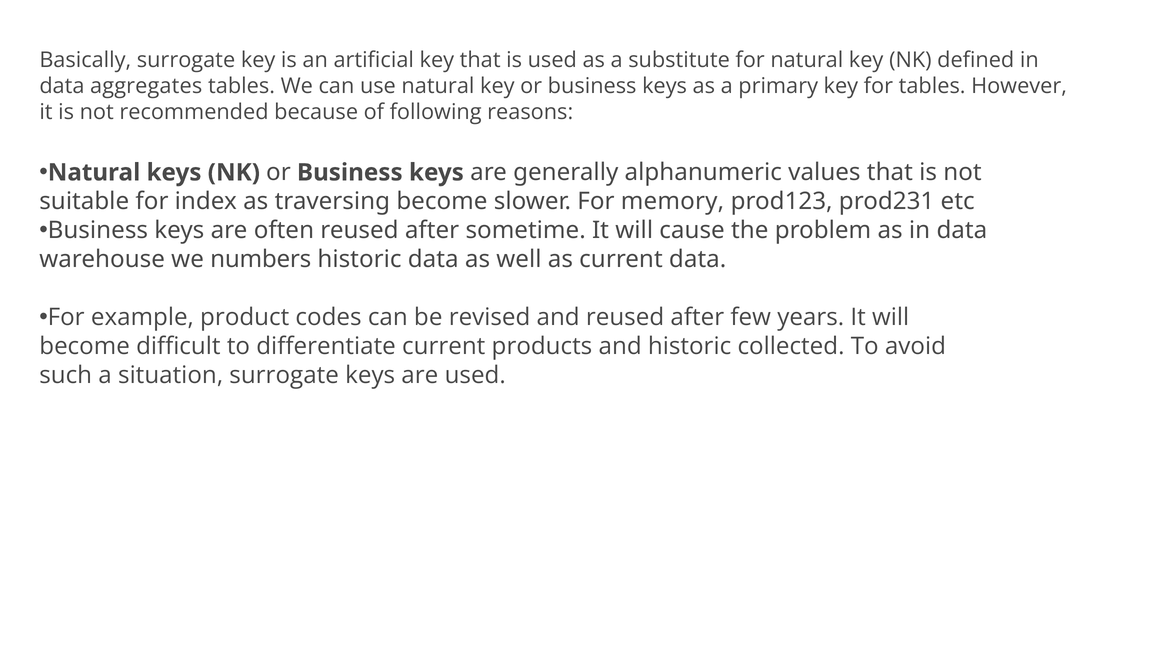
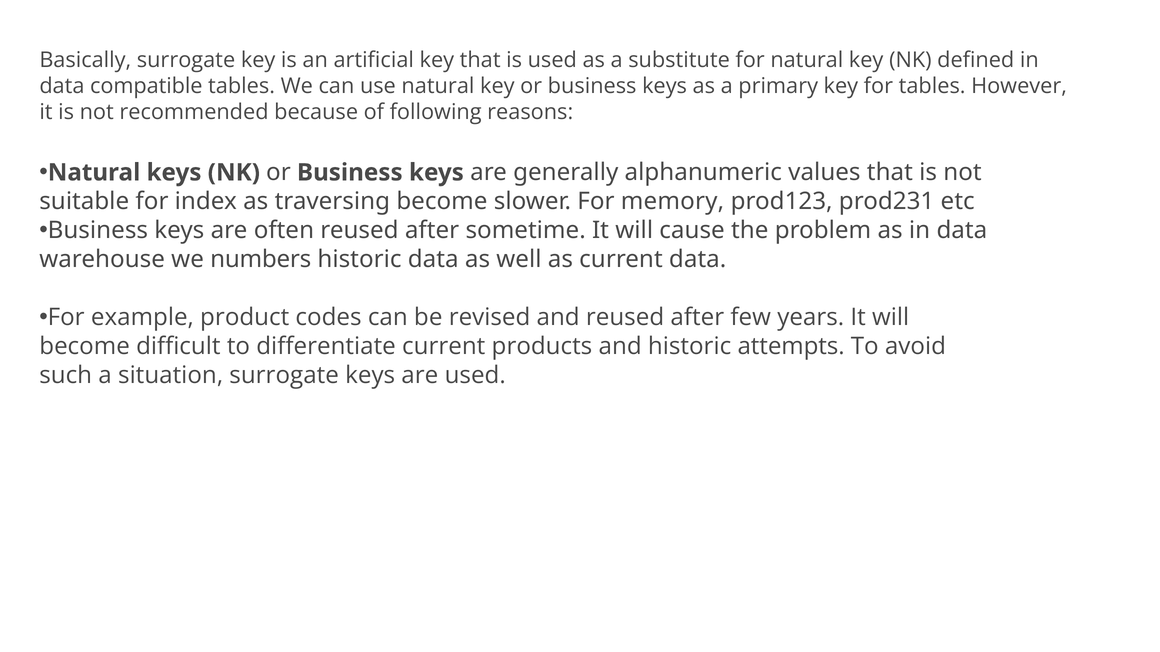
aggregates: aggregates -> compatible
collected: collected -> attempts
